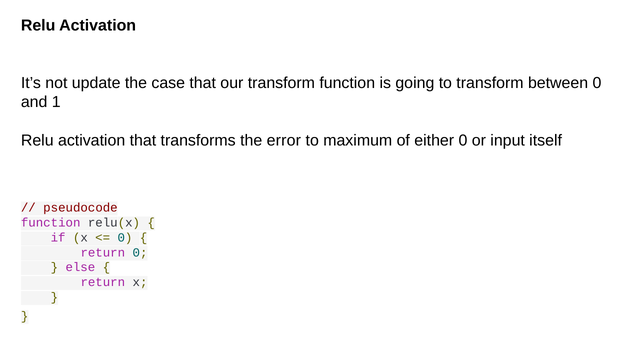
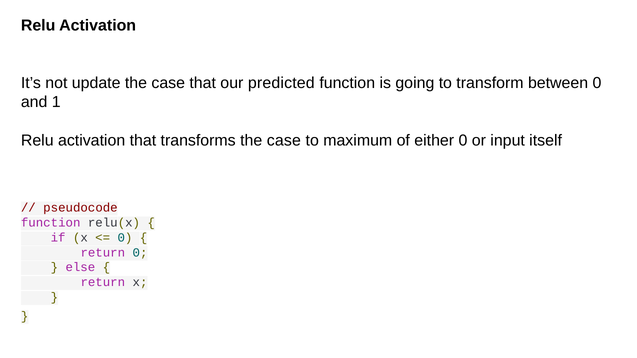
our transform: transform -> predicted
transforms the error: error -> case
